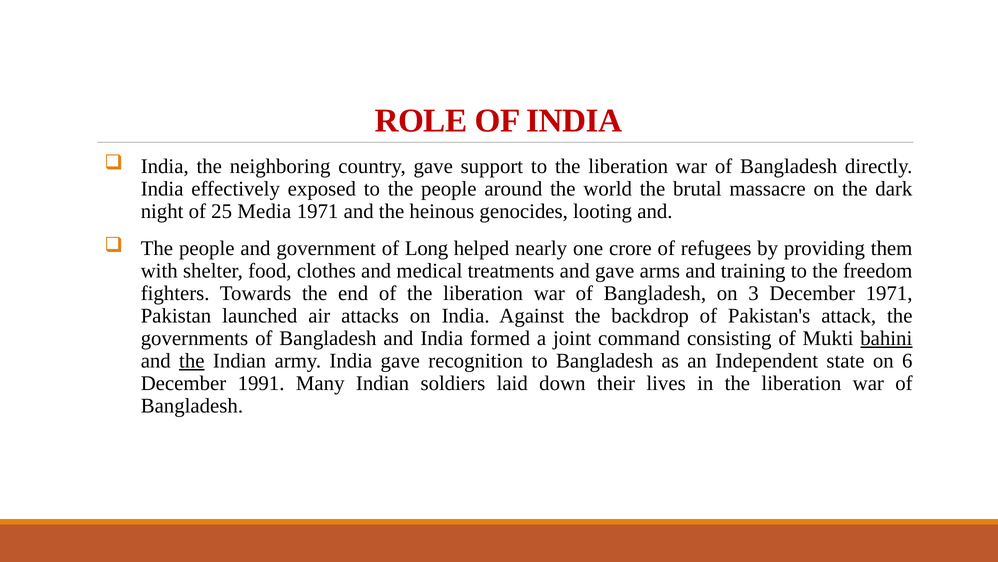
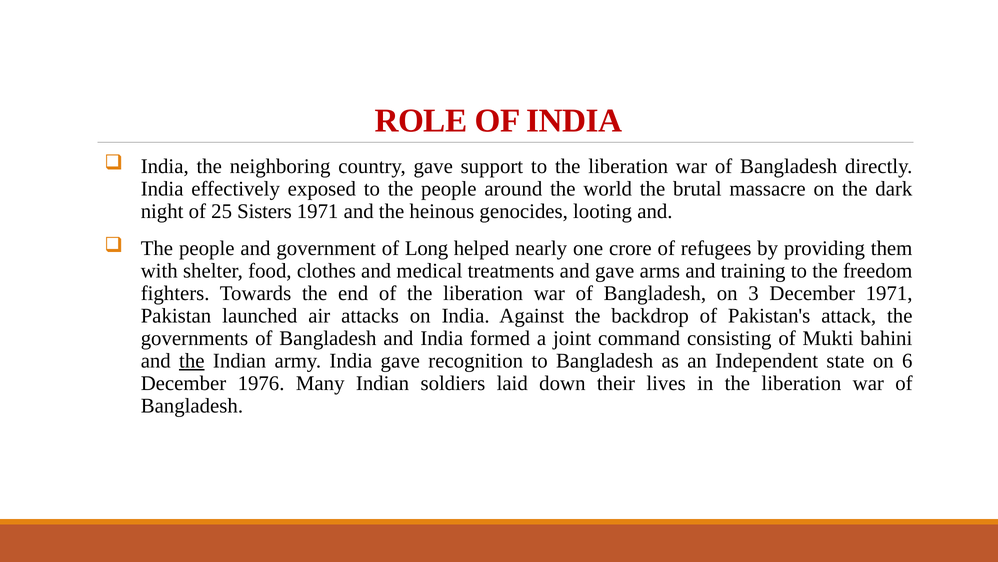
Media: Media -> Sisters
bahini underline: present -> none
1991: 1991 -> 1976
